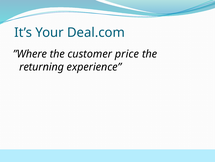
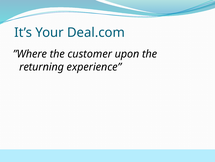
price: price -> upon
